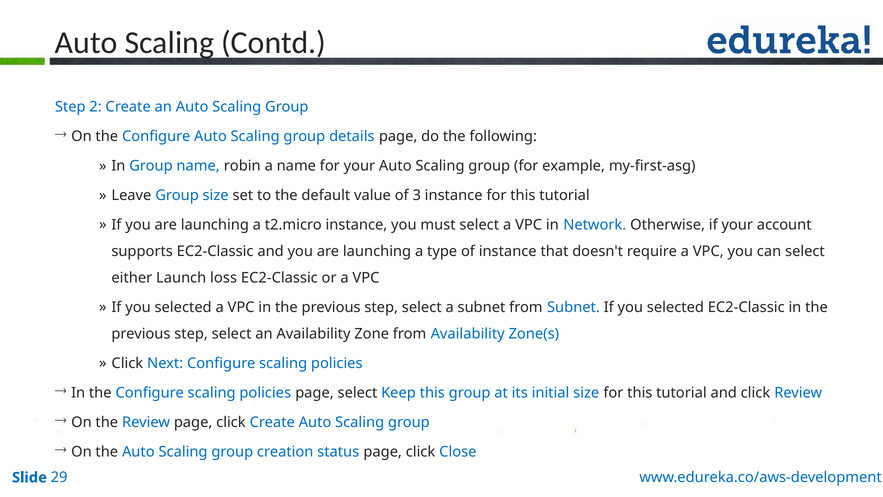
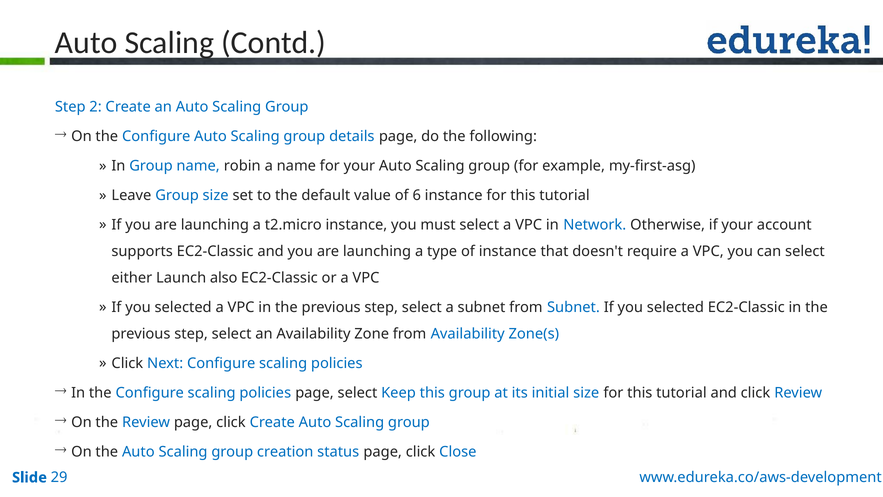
3: 3 -> 6
loss: loss -> also
